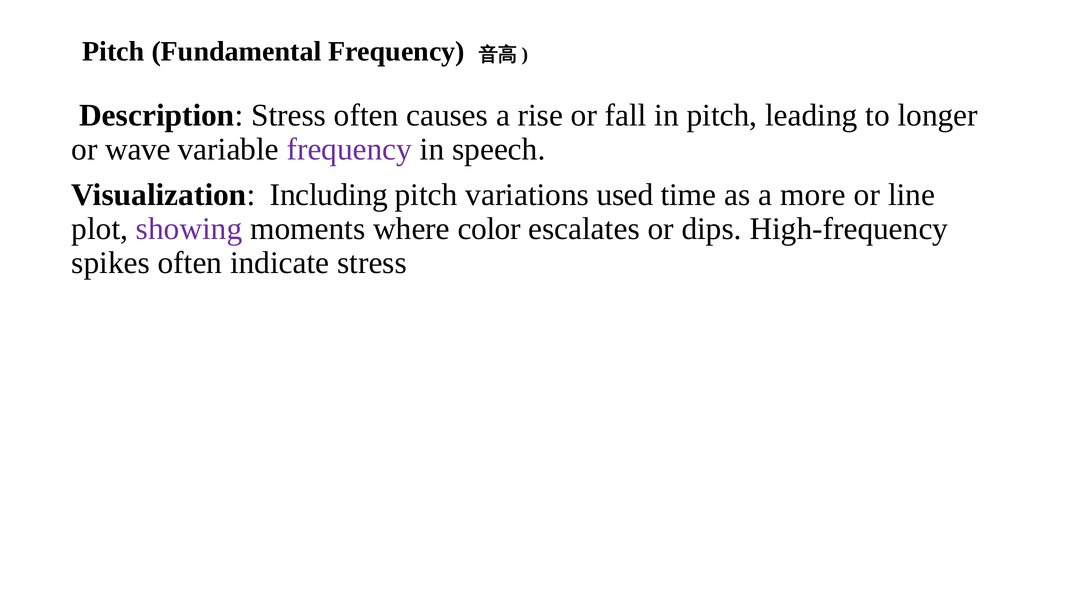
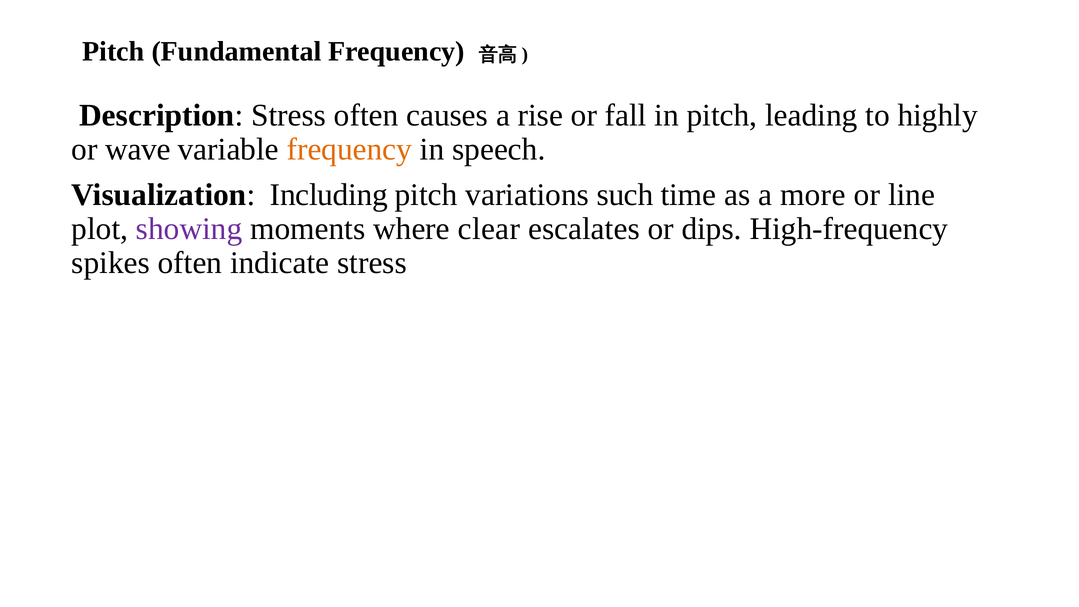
longer: longer -> highly
frequency at (349, 150) colour: purple -> orange
used: used -> such
color: color -> clear
